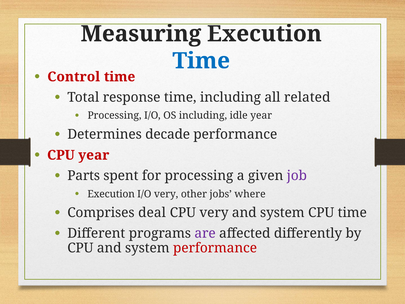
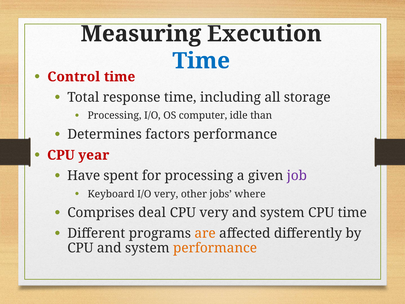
related: related -> storage
OS including: including -> computer
idle year: year -> than
decade: decade -> factors
Parts: Parts -> Have
Execution at (111, 194): Execution -> Keyboard
are colour: purple -> orange
performance at (215, 248) colour: red -> orange
